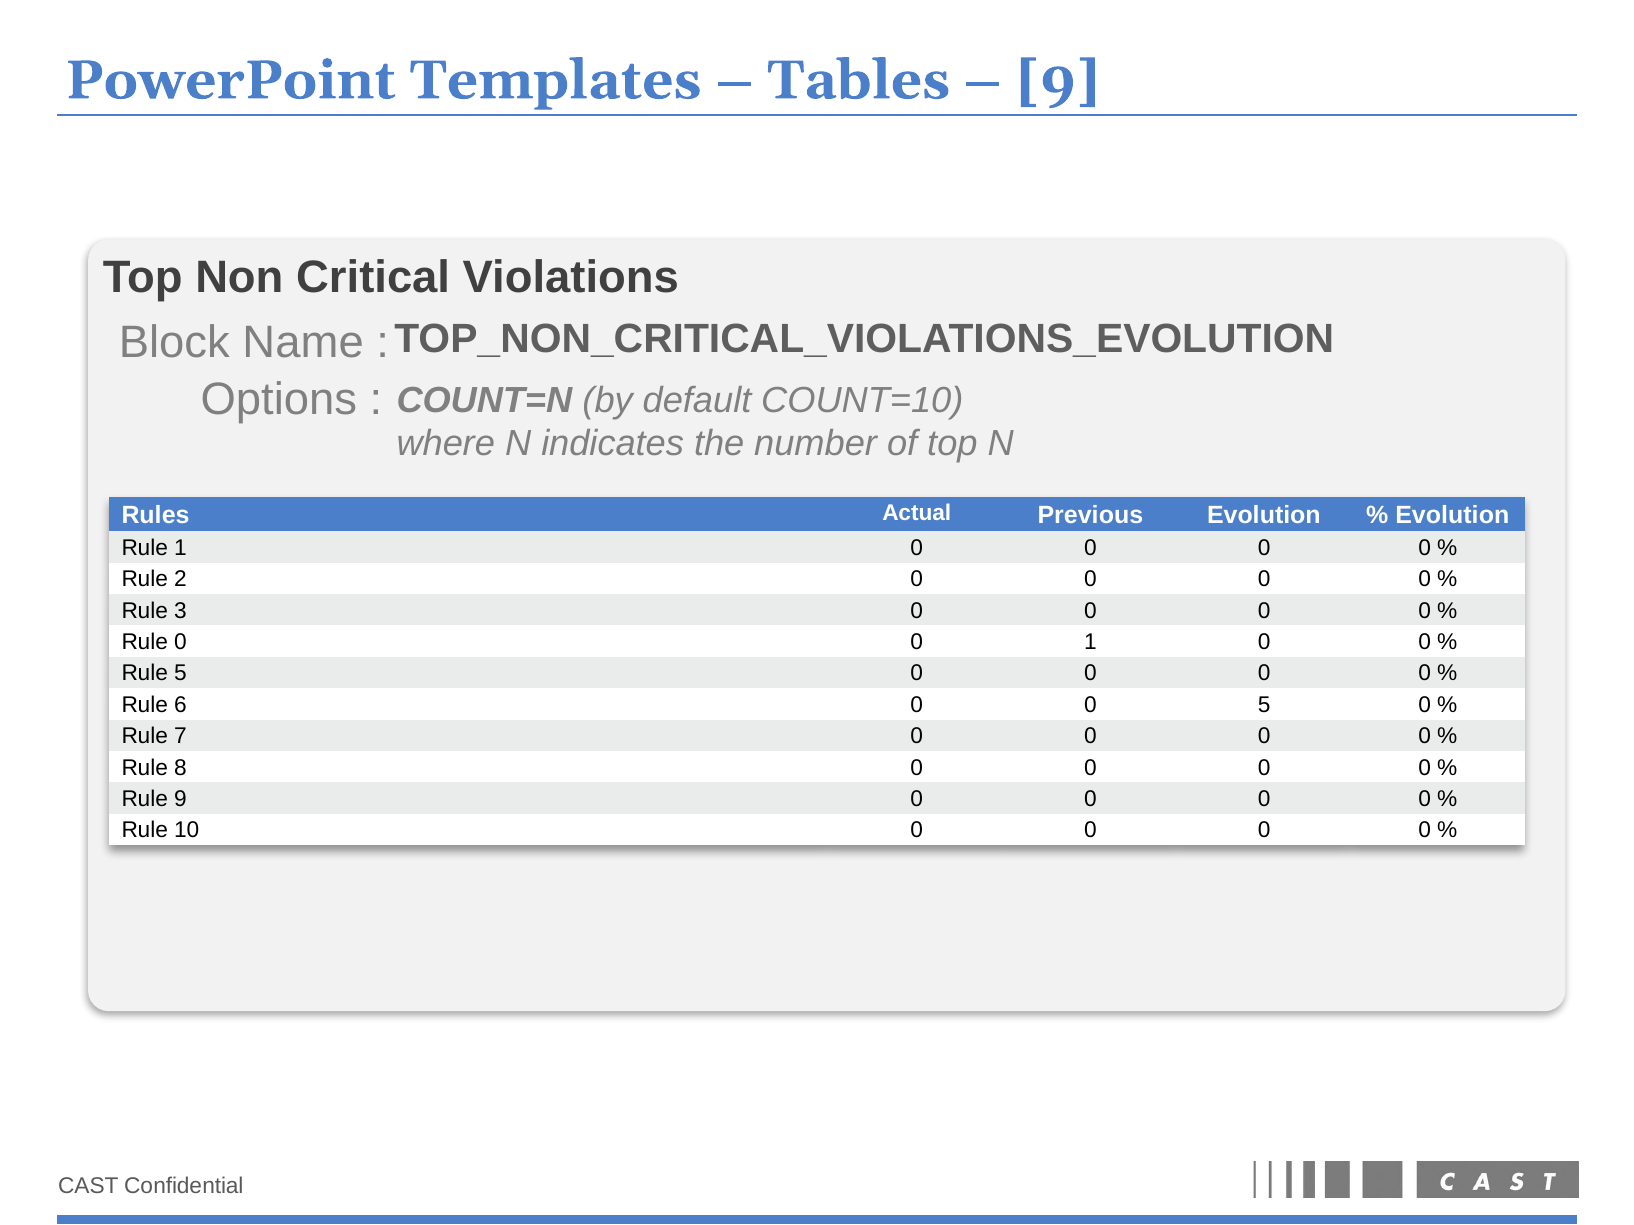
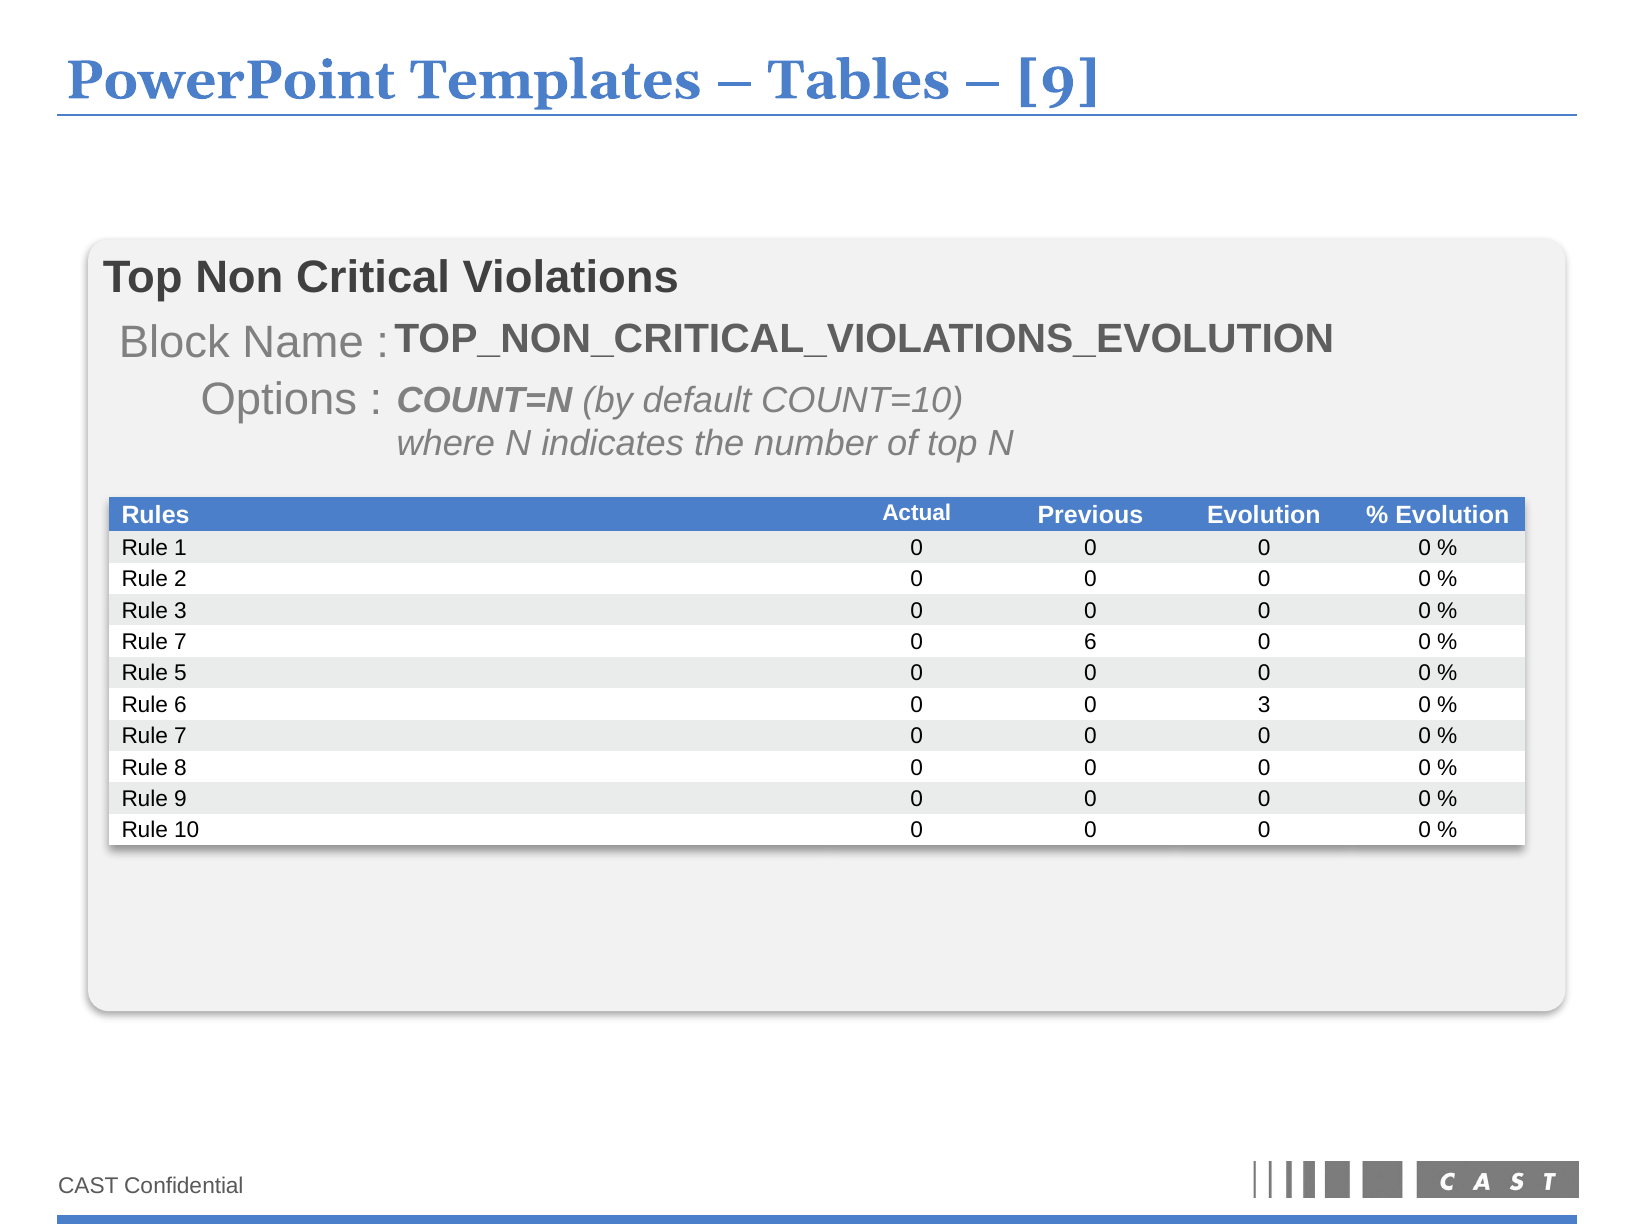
0 at (180, 642): 0 -> 7
0 1: 1 -> 6
0 5: 5 -> 3
